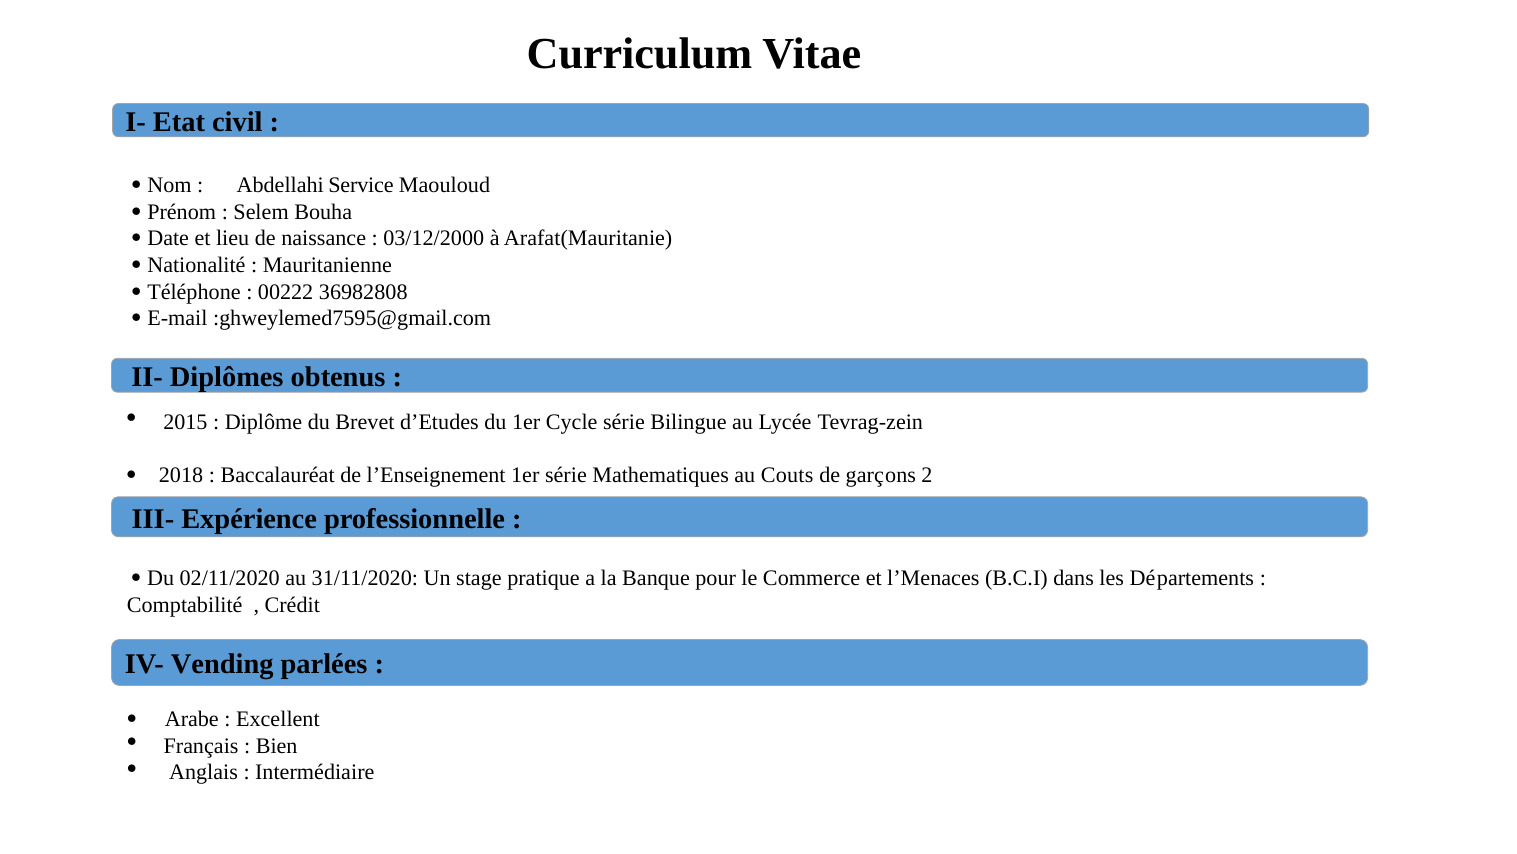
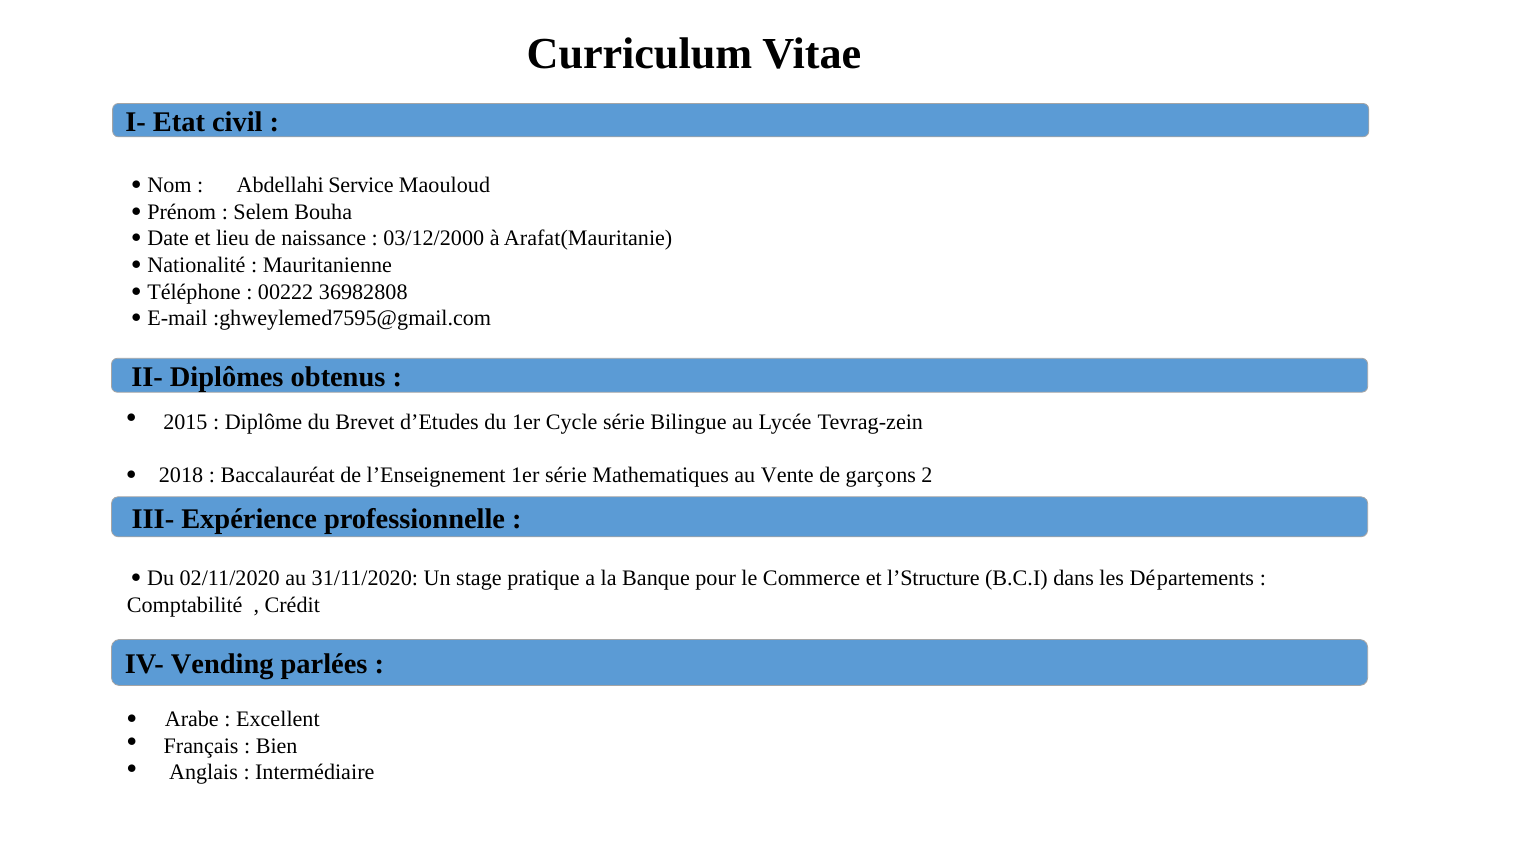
Couts: Couts -> Vente
l’Menaces: l’Menaces -> l’Structure
